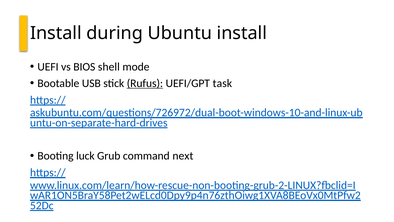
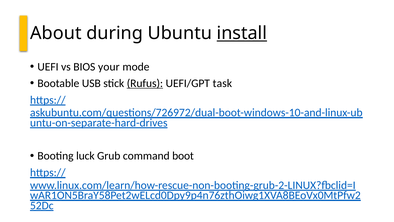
Install at (56, 33): Install -> About
install at (242, 33) underline: none -> present
shell: shell -> your
next: next -> boot
